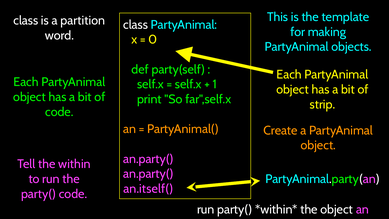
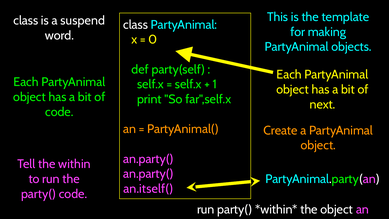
partition: partition -> suspend
strip: strip -> next
